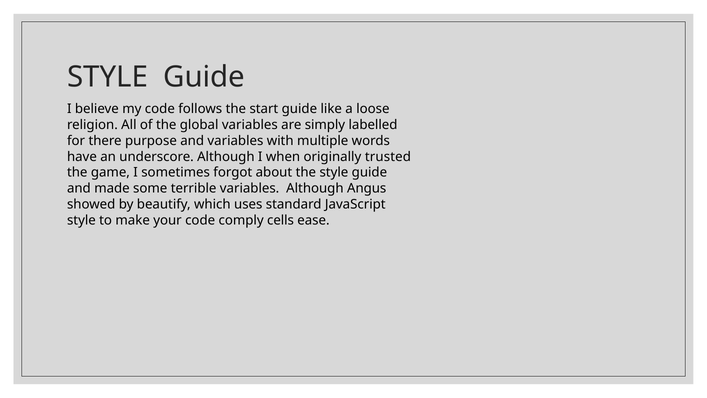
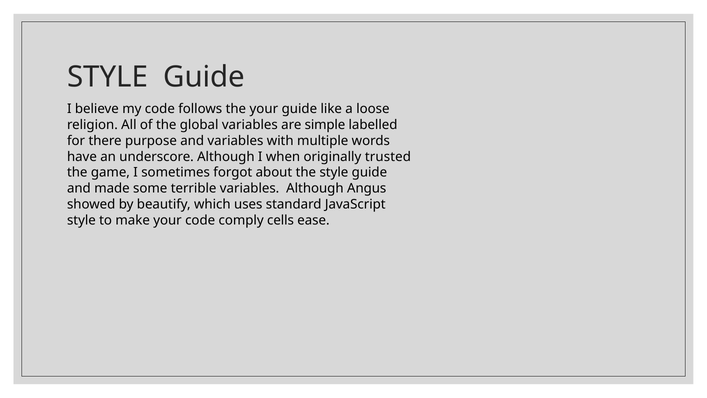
the start: start -> your
simply: simply -> simple
